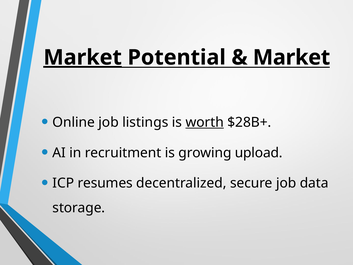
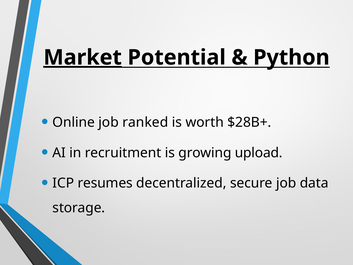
Market at (292, 57): Market -> Python
listings: listings -> ranked
worth underline: present -> none
